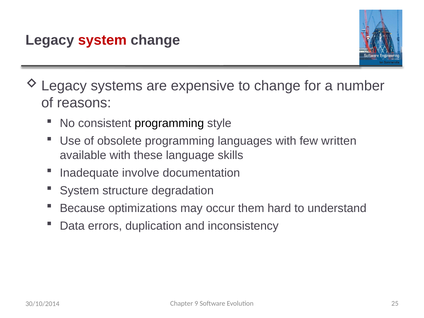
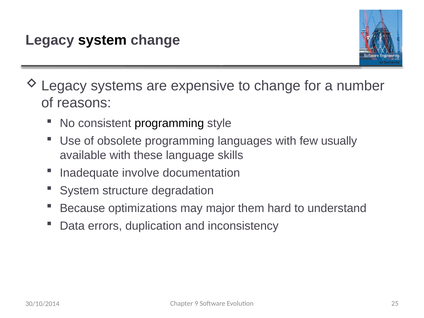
system at (102, 40) colour: red -> black
written: written -> usually
occur: occur -> major
